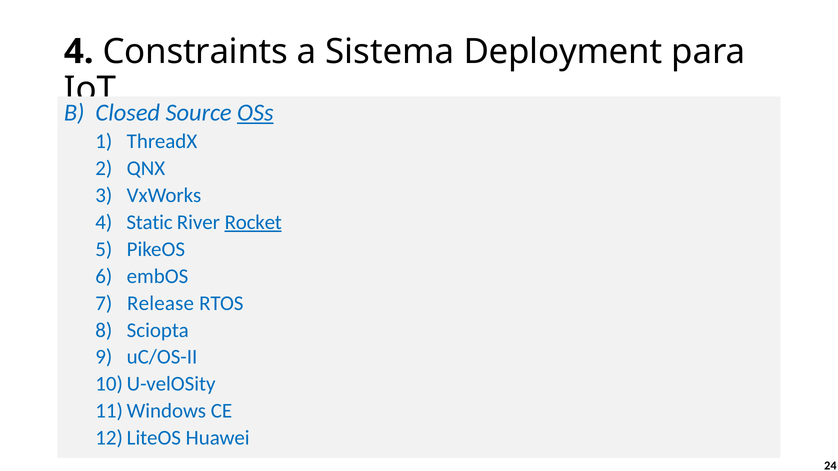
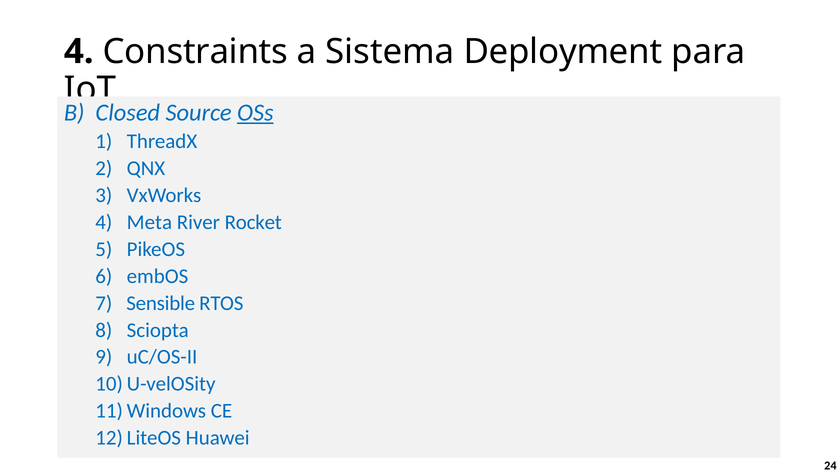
Static: Static -> Meta
Rocket underline: present -> none
Release: Release -> Sensible
